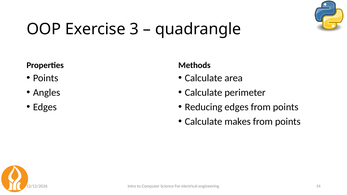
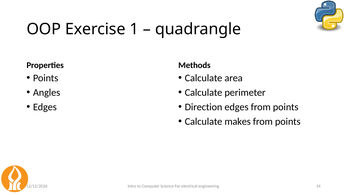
3: 3 -> 1
Reducing: Reducing -> Direction
